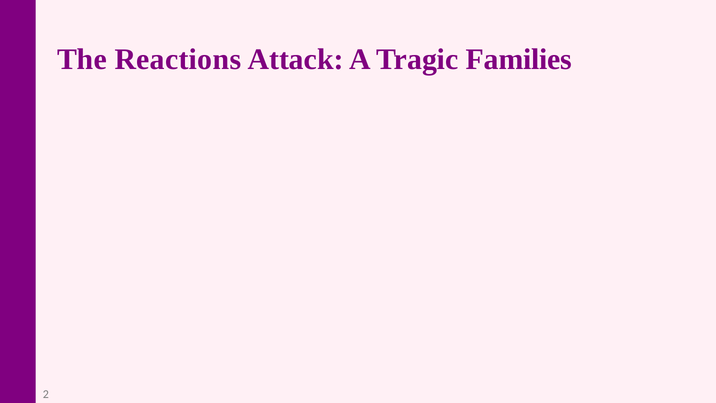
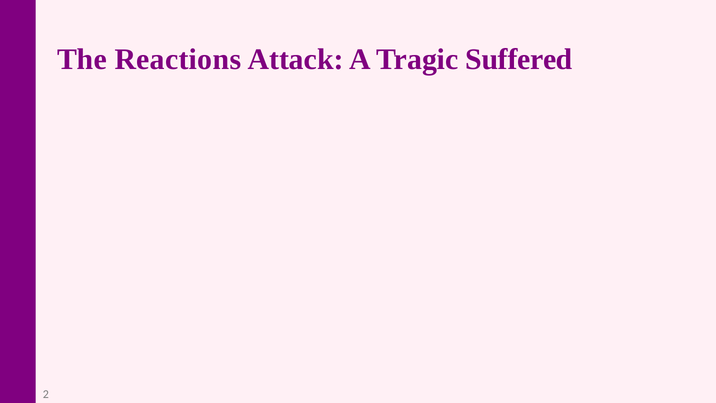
Families: Families -> Suffered
